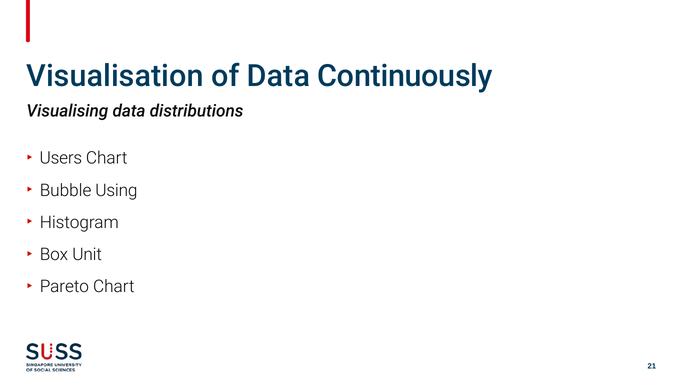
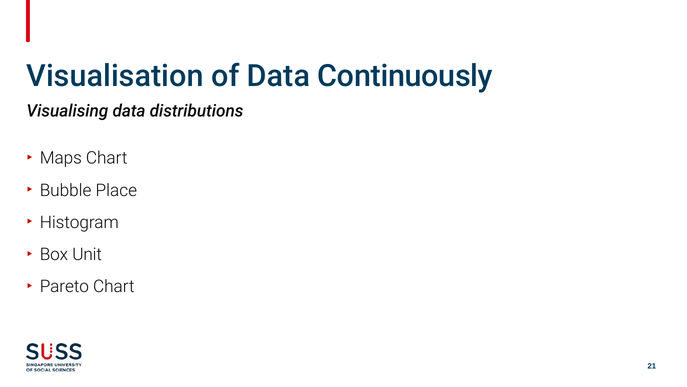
Users: Users -> Maps
Using: Using -> Place
